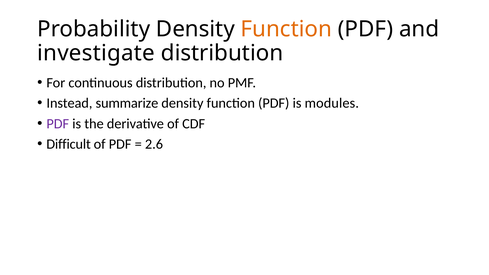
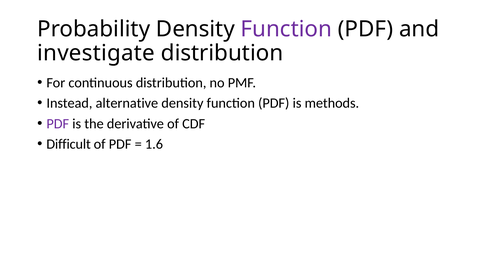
Function at (286, 29) colour: orange -> purple
summarize: summarize -> alternative
modules: modules -> methods
2.6: 2.6 -> 1.6
